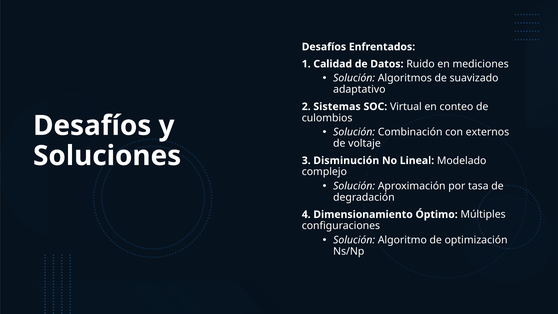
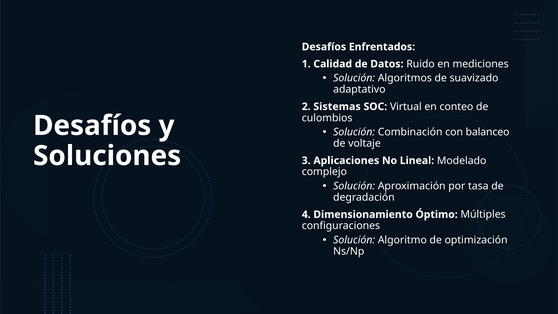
externos: externos -> balanceo
Disminución: Disminución -> Aplicaciones
